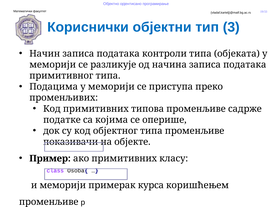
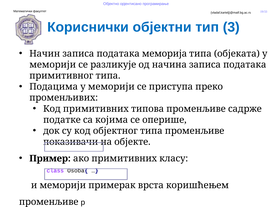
контроли: контроли -> меморија
курса: курса -> врста
